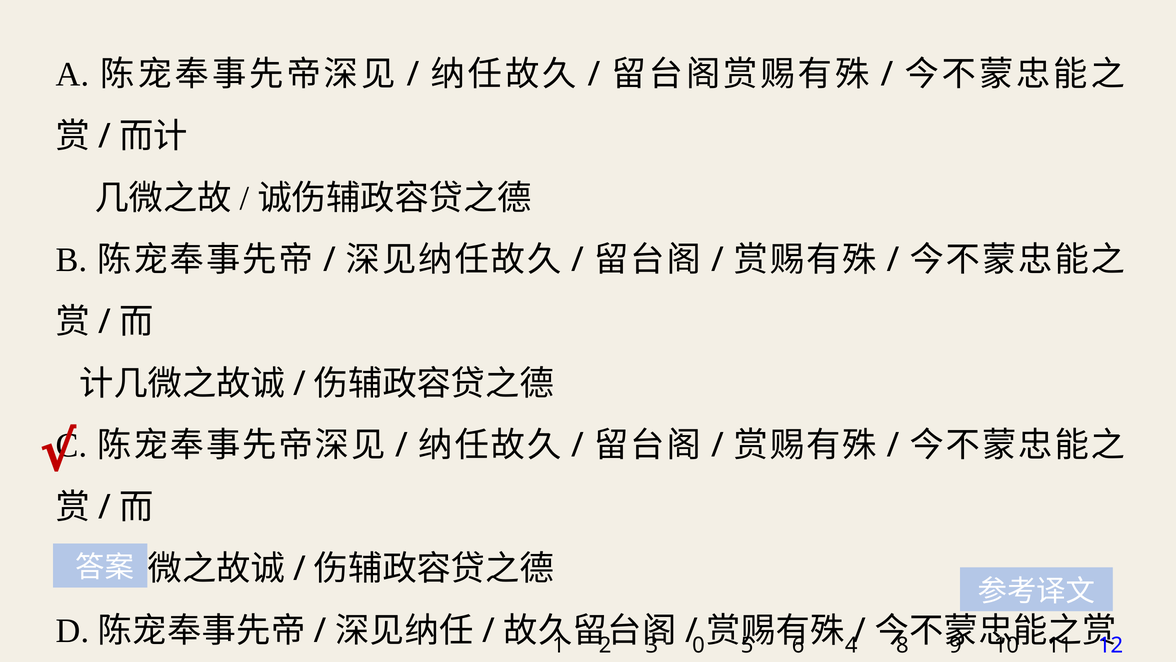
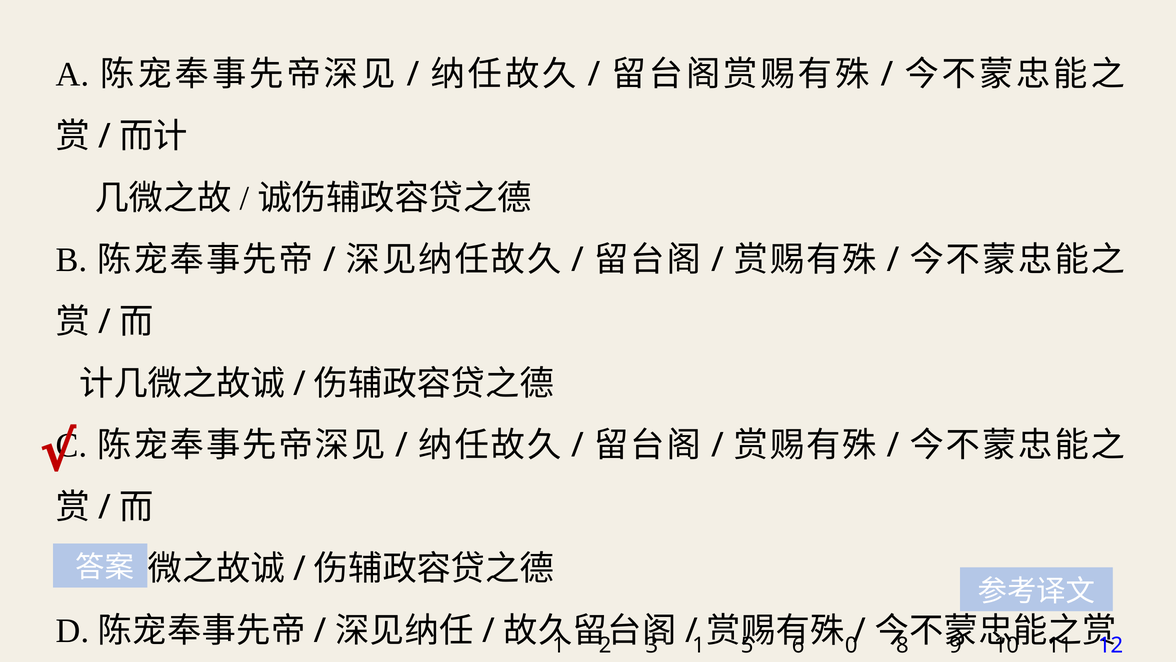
0 at (698, 645): 0 -> 1
4: 4 -> 0
